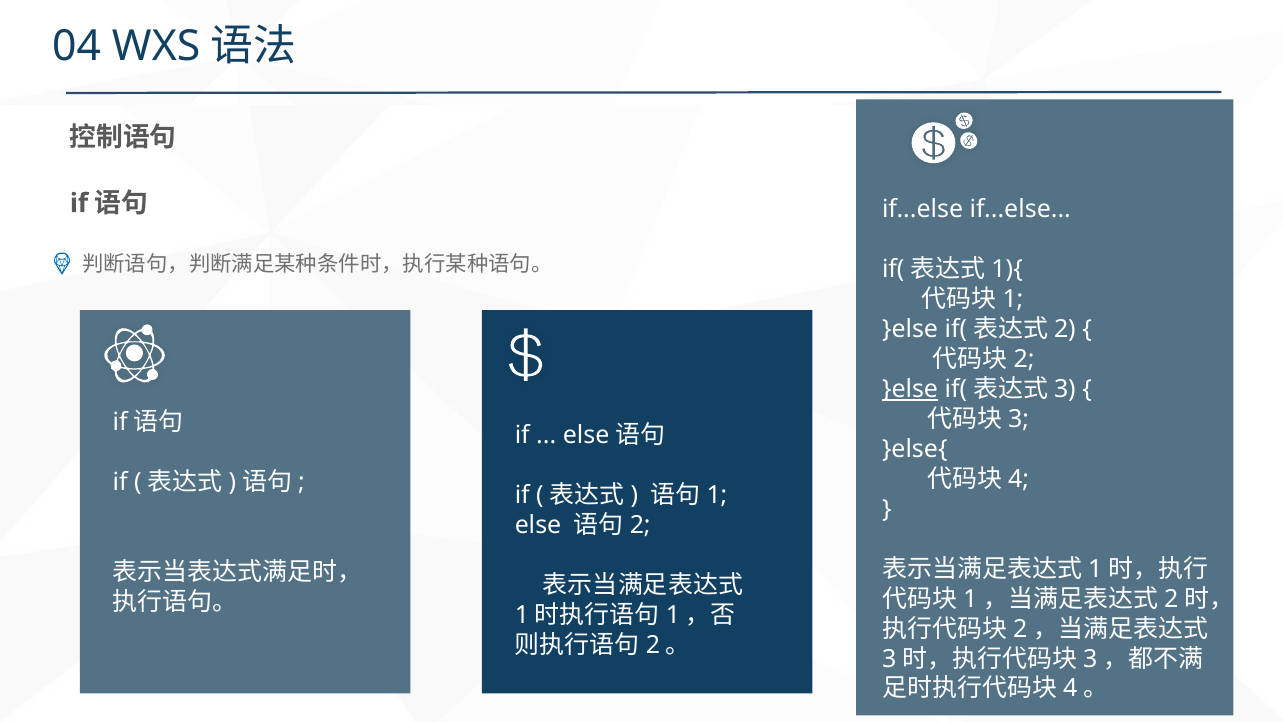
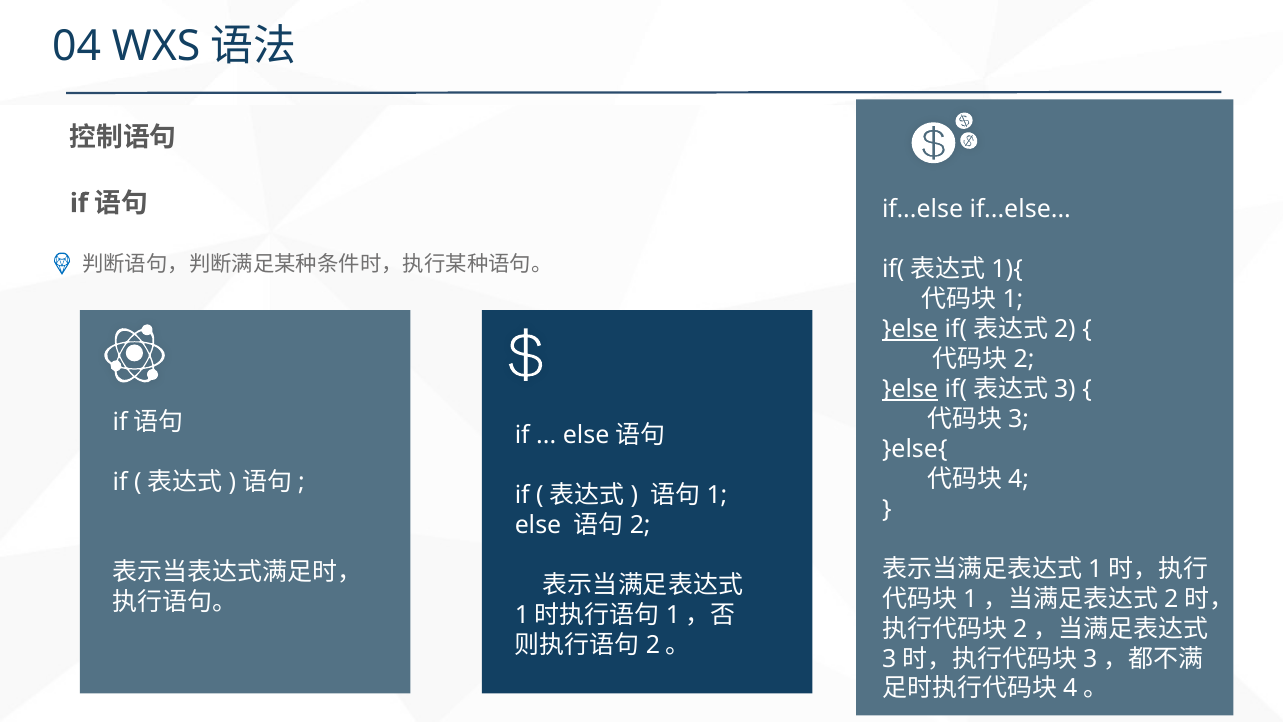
}else at (910, 329) underline: none -> present
